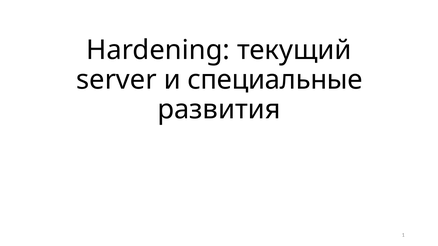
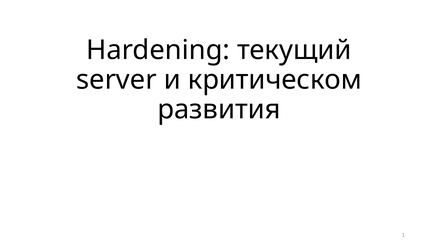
специальные: специальные -> критическом
